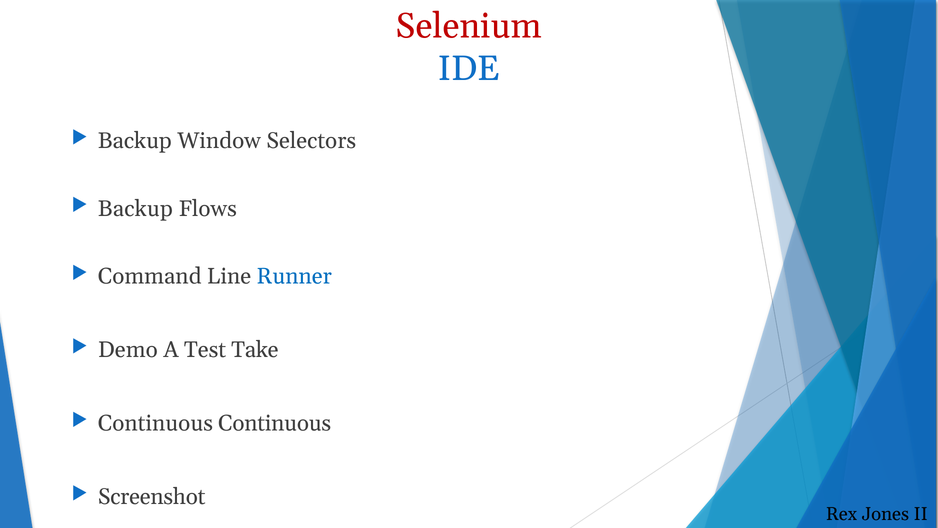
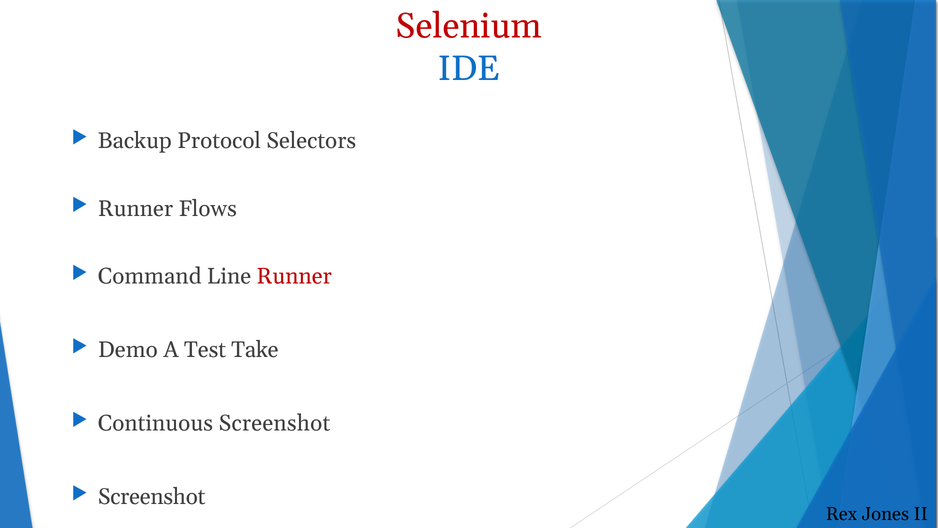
Window: Window -> Protocol
Backup at (135, 209): Backup -> Runner
Runner at (294, 276) colour: blue -> red
Continuous Continuous: Continuous -> Screenshot
